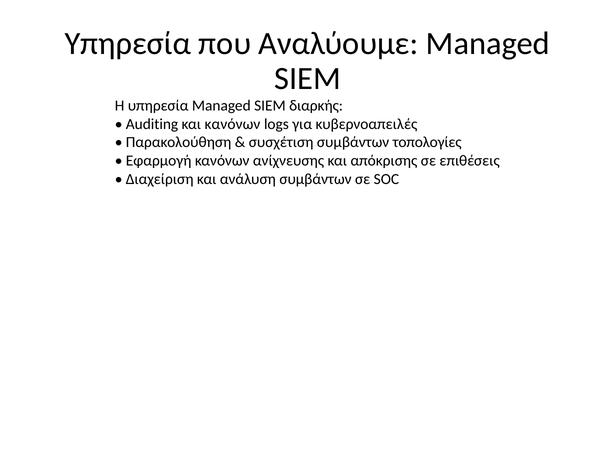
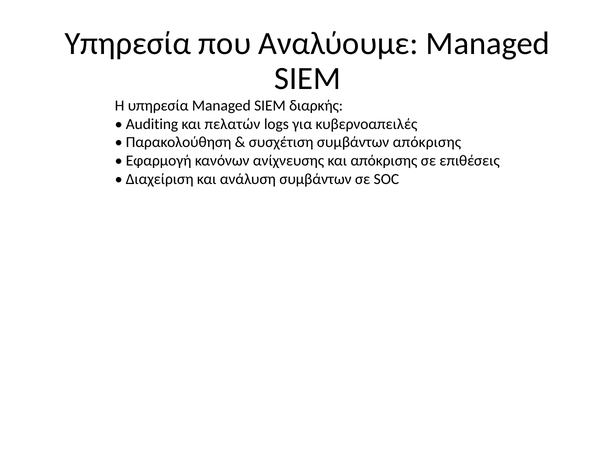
και κανόνων: κανόνων -> πελατών
συμβάντων τοπολογίες: τοπολογίες -> απόκρισης
